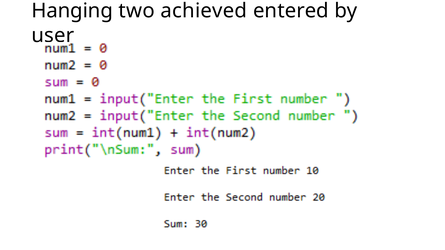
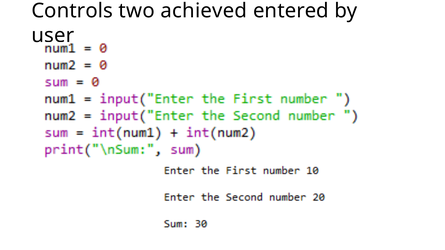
Hanging: Hanging -> Controls
